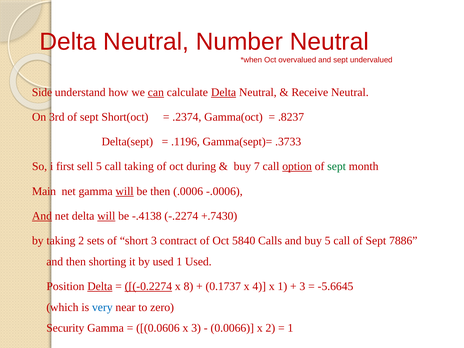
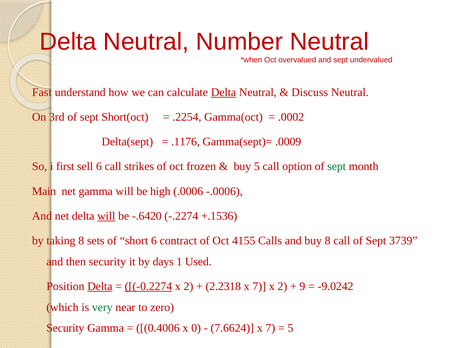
Side: Side -> Fast
can underline: present -> none
Receive: Receive -> Discuss
.2374: .2374 -> .2254
.8237: .8237 -> .0002
.1196: .1196 -> .1176
.3733: .3733 -> .0009
sell 5: 5 -> 6
call taking: taking -> strikes
during: during -> frozen
buy 7: 7 -> 5
option underline: present -> none
will at (125, 191) underline: present -> none
be then: then -> high
And at (42, 216) underline: present -> none
-.4138: -.4138 -> -.6420
+.7430: +.7430 -> +.1536
taking 2: 2 -> 8
short 3: 3 -> 6
5840: 5840 -> 4155
buy 5: 5 -> 8
7886: 7886 -> 3739
then shorting: shorting -> security
by used: used -> days
8 at (188, 286): 8 -> 2
0.1737: 0.1737 -> 2.2318
4 at (259, 286): 4 -> 7
1 at (282, 286): 1 -> 2
3 at (302, 286): 3 -> 9
-5.6645: -5.6645 -> -9.0242
very colour: blue -> green
0.0606: 0.0606 -> 0.4006
x 3: 3 -> 0
0.0066: 0.0066 -> 7.6624
2 at (270, 328): 2 -> 7
1 at (290, 328): 1 -> 5
